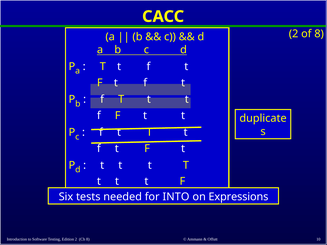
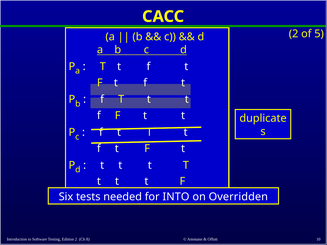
of 8: 8 -> 5
Expressions: Expressions -> Overridden
